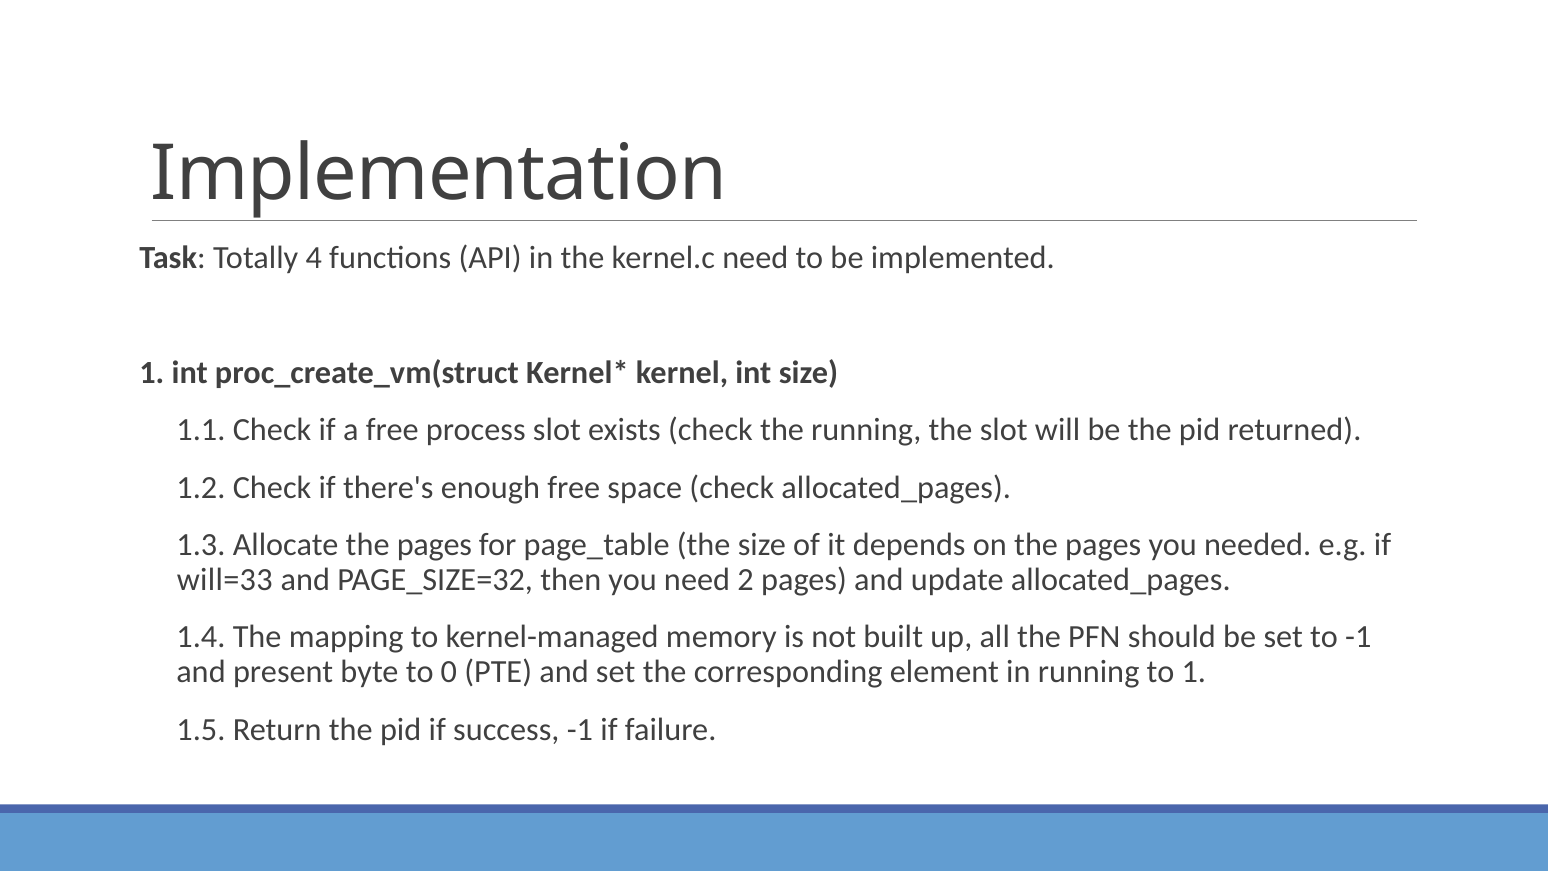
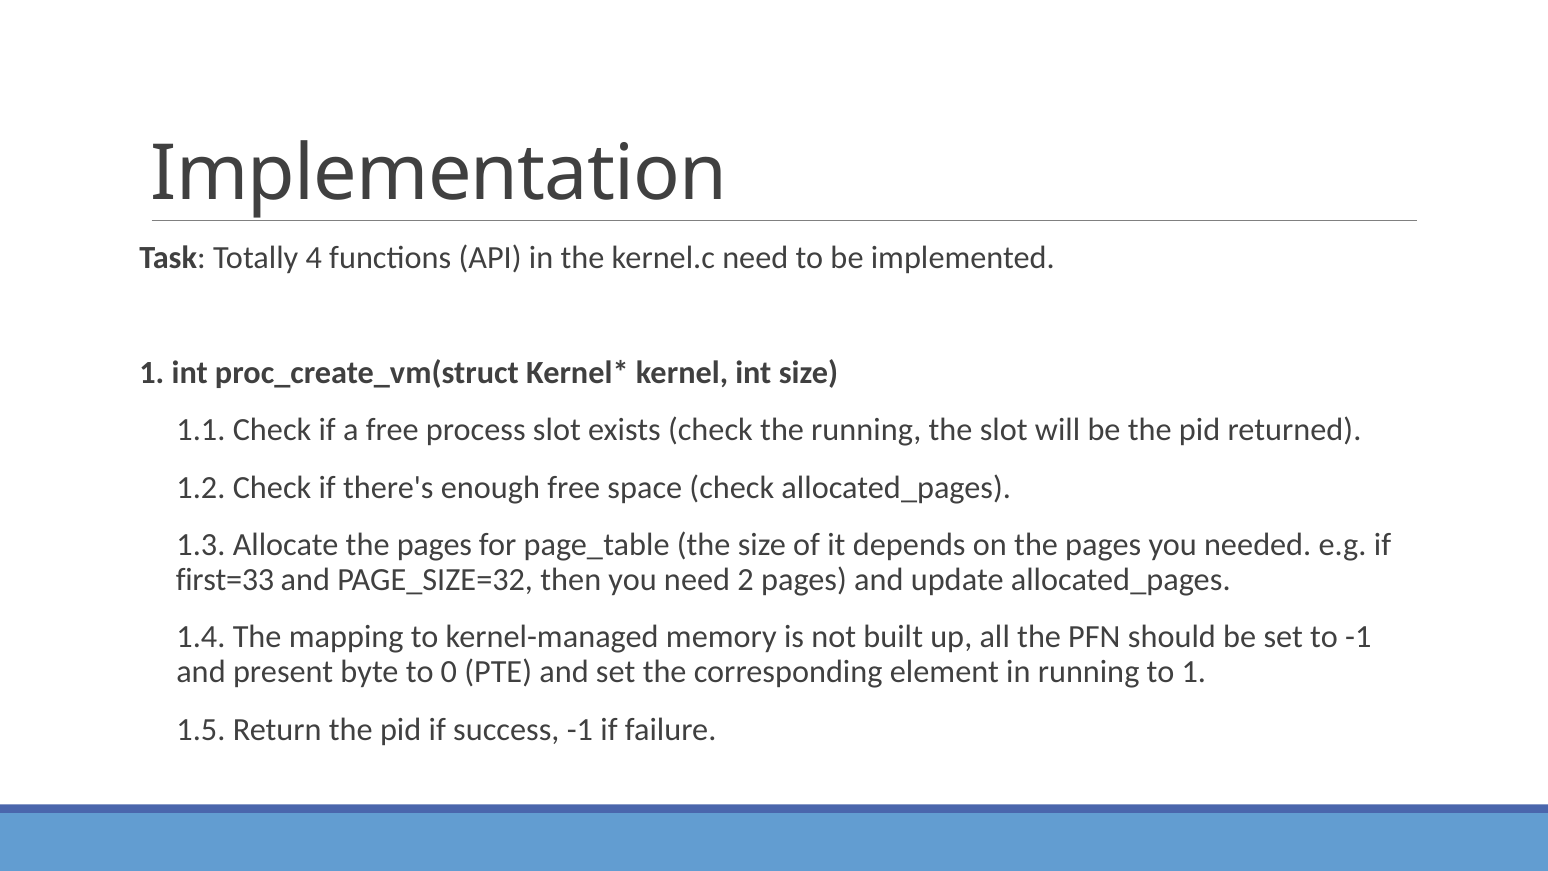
will=33: will=33 -> first=33
